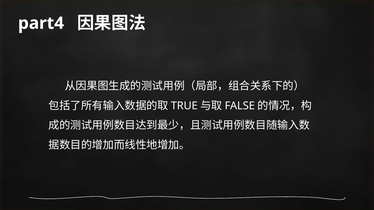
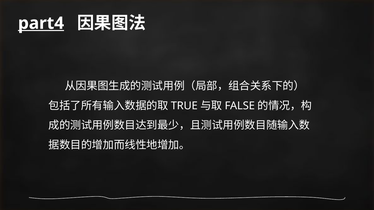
part4 underline: none -> present
